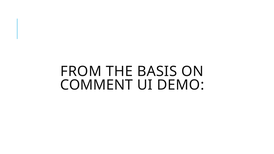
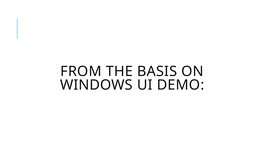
COMMENT: COMMENT -> WINDOWS
